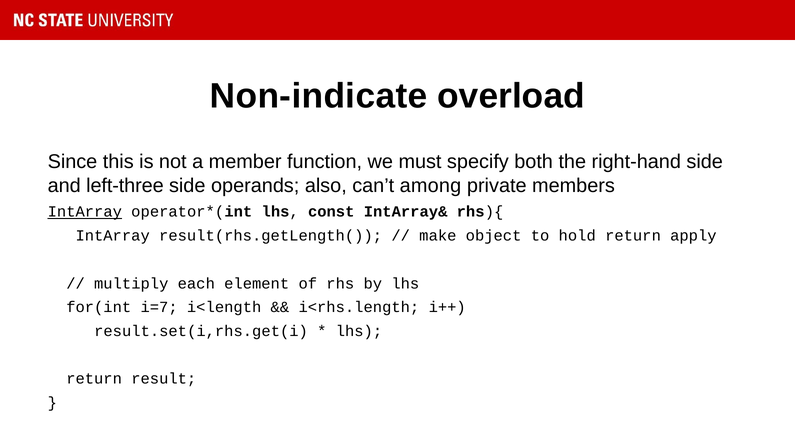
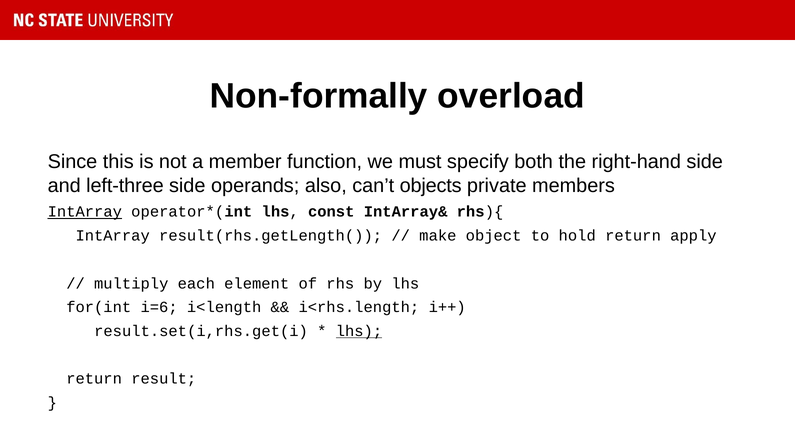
Non-indicate: Non-indicate -> Non-formally
among: among -> objects
i=7: i=7 -> i=6
lhs at (359, 331) underline: none -> present
